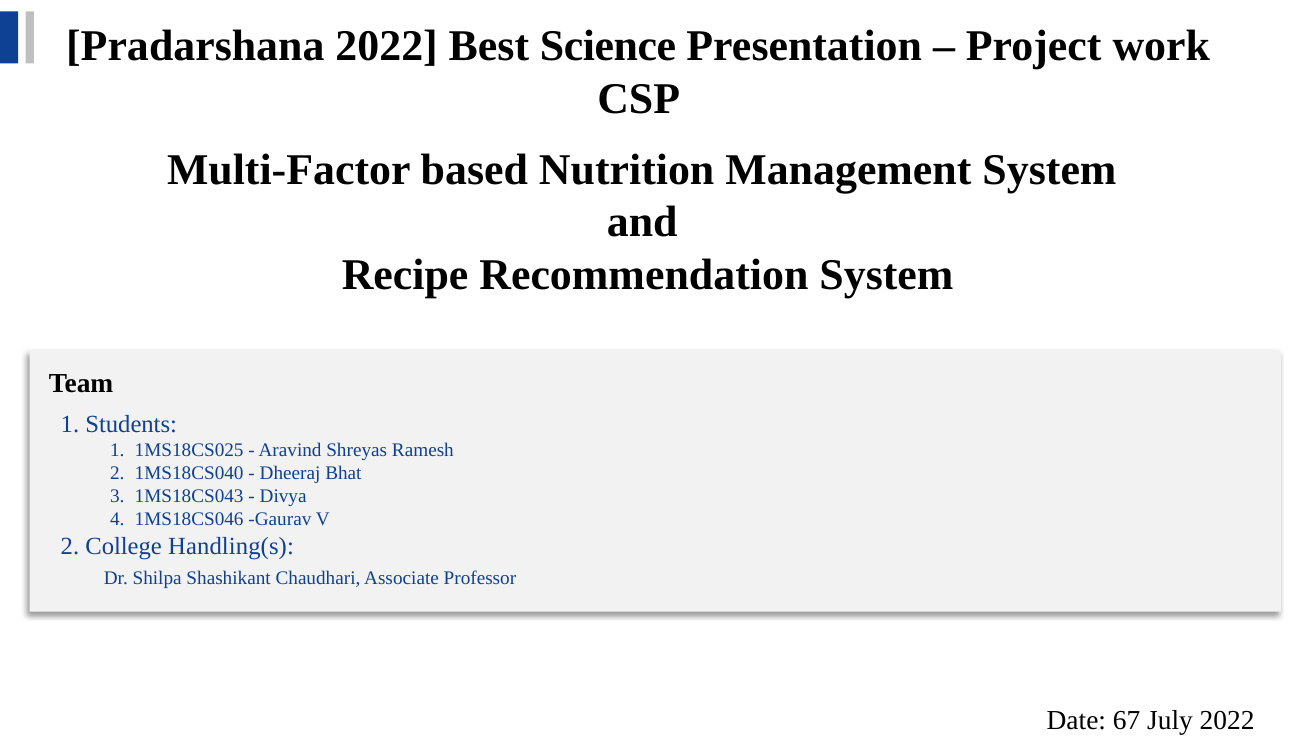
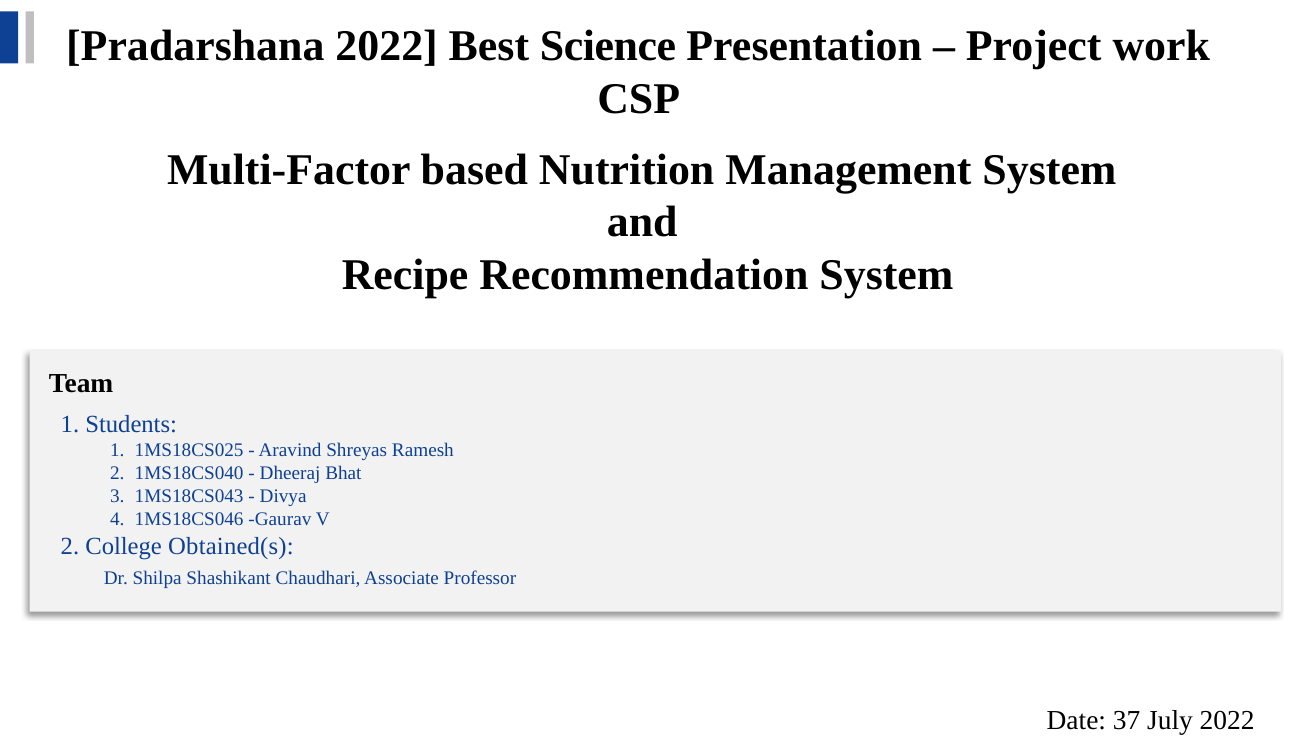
Handling(s: Handling(s -> Obtained(s
67: 67 -> 37
